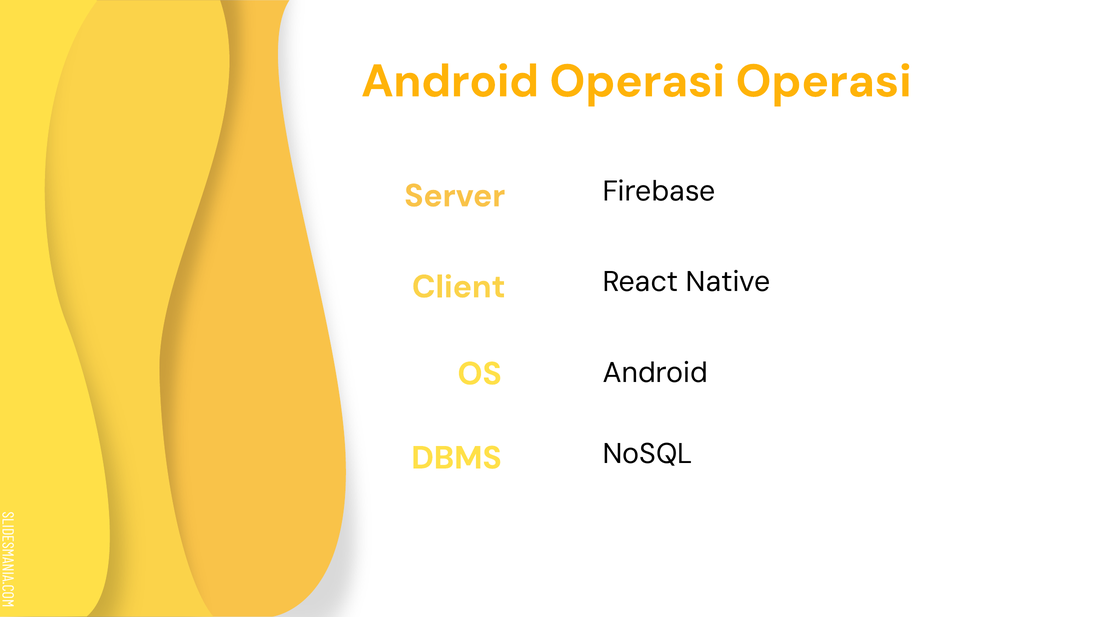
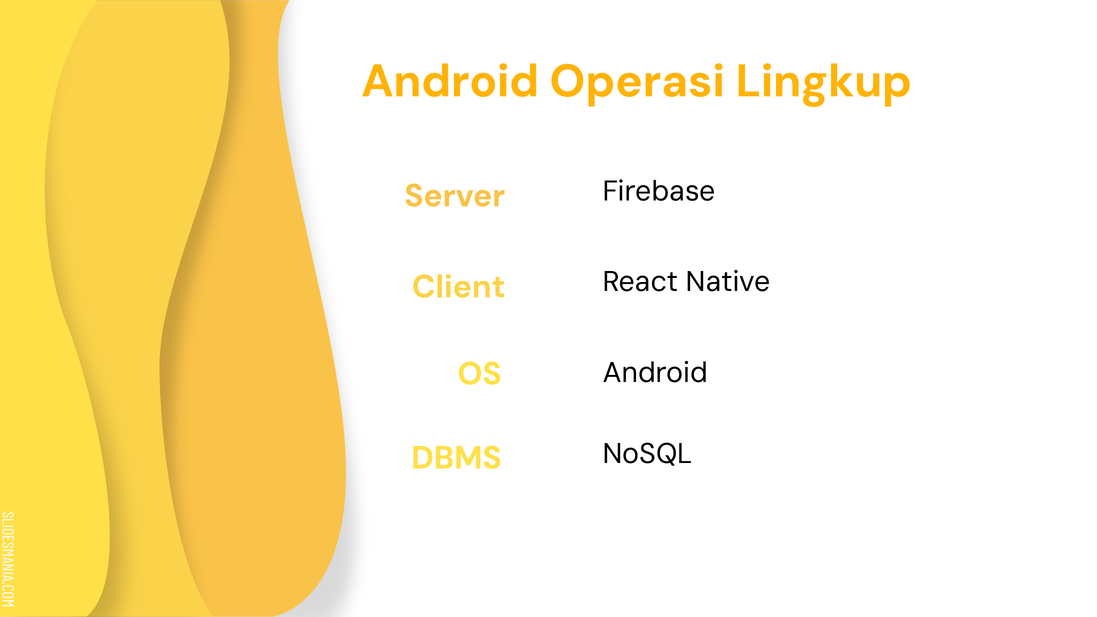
Operasi Operasi: Operasi -> Lingkup
